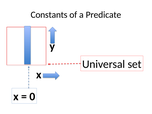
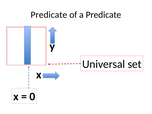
Constants at (49, 15): Constants -> Predicate
